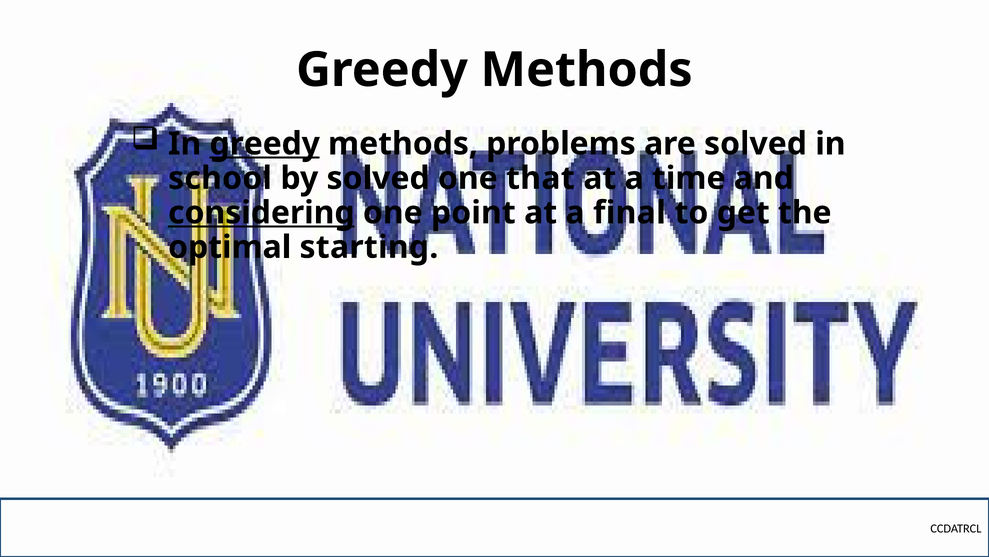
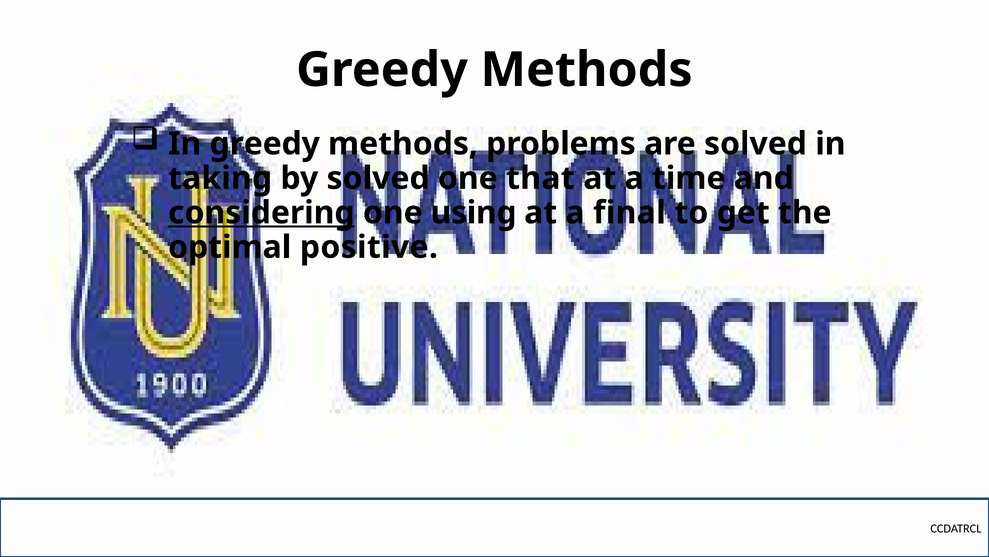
greedy at (265, 144) underline: present -> none
school: school -> taking
point: point -> using
starting: starting -> positive
